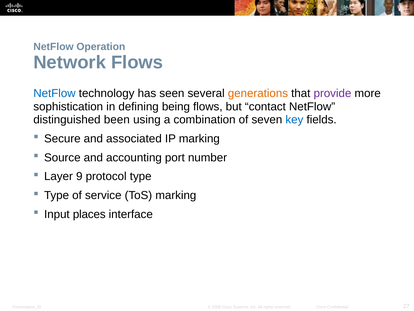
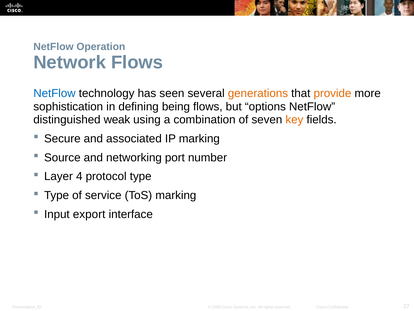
provide colour: purple -> orange
contact: contact -> options
been: been -> weak
key colour: blue -> orange
accounting: accounting -> networking
9: 9 -> 4
places: places -> export
